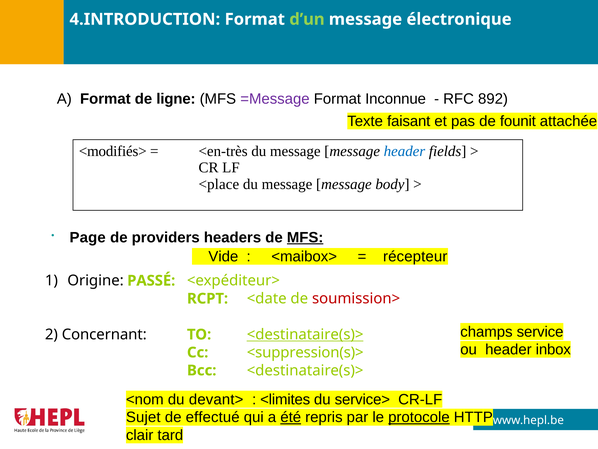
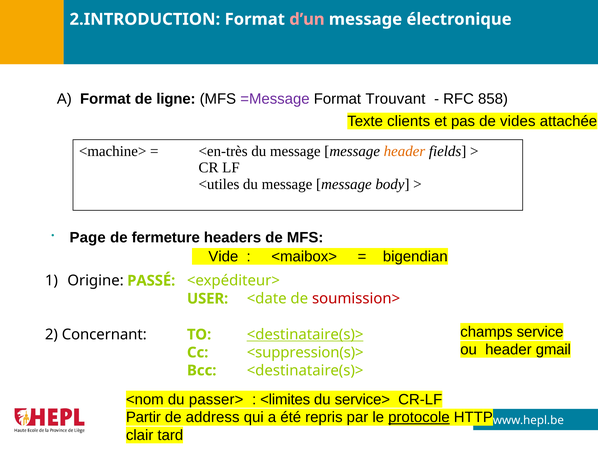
4.INTRODUCTION: 4.INTRODUCTION -> 2.INTRODUCTION
d’un colour: light green -> pink
Inconnue: Inconnue -> Trouvant
892: 892 -> 858
faisant: faisant -> clients
founit: founit -> vides
<modifiés>: <modifiés> -> <machine>
header at (404, 151) colour: blue -> orange
<place: <place -> <utiles
providers: providers -> fermeture
MFS at (305, 237) underline: present -> none
récepteur: récepteur -> bigendian
RCPT: RCPT -> USER
inbox: inbox -> gmail
devant>: devant> -> passer>
Sujet: Sujet -> Partir
effectué: effectué -> address
été underline: present -> none
